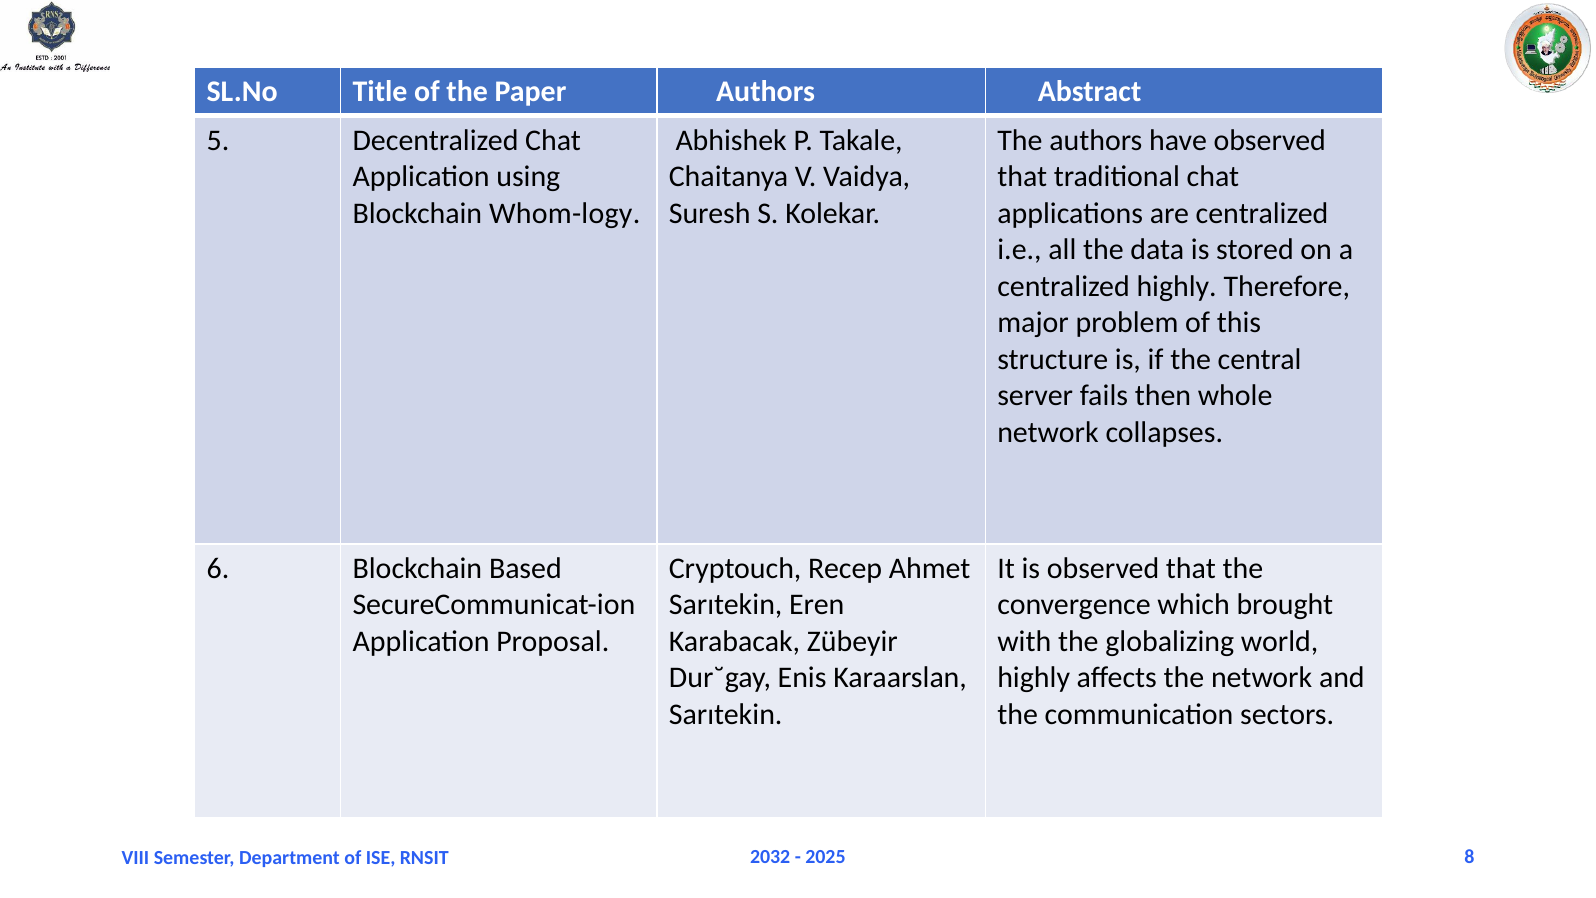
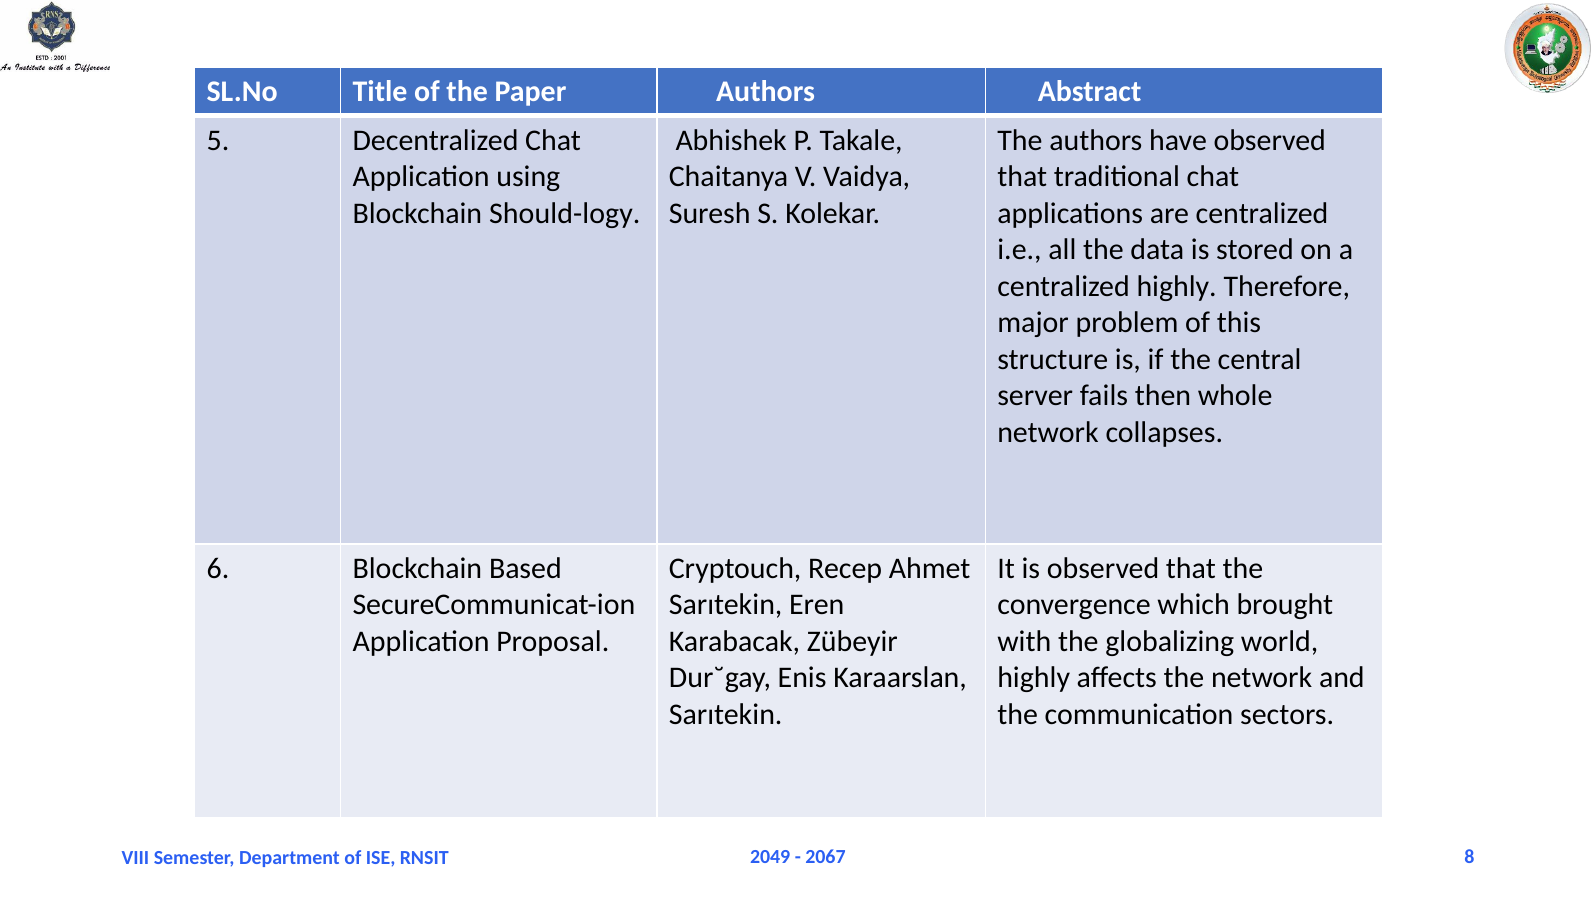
Whom-logy: Whom-logy -> Should-logy
2032: 2032 -> 2049
2025: 2025 -> 2067
